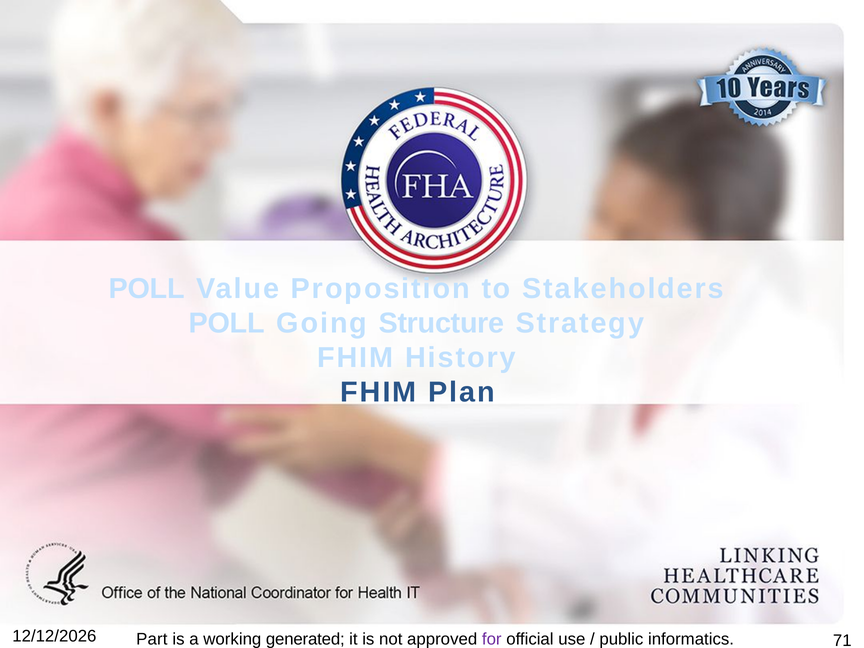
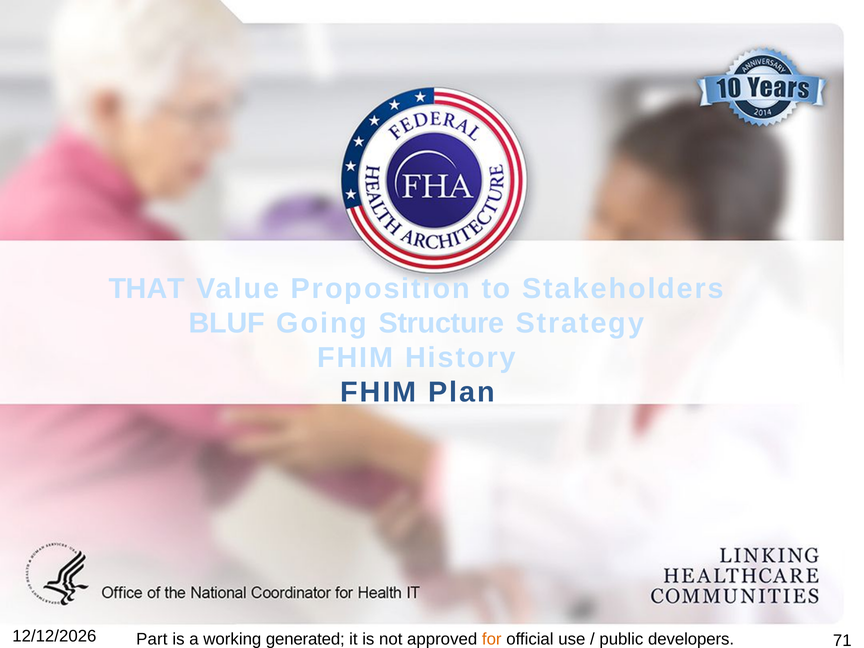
POLL at (147, 289): POLL -> THAT
POLL at (227, 323): POLL -> BLUF
for colour: purple -> orange
informatics: informatics -> developers
